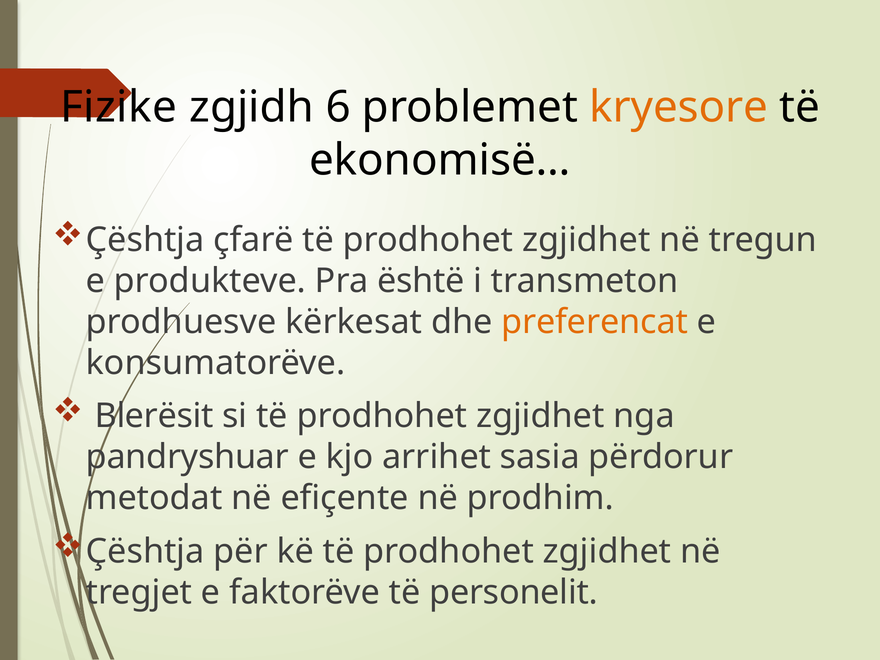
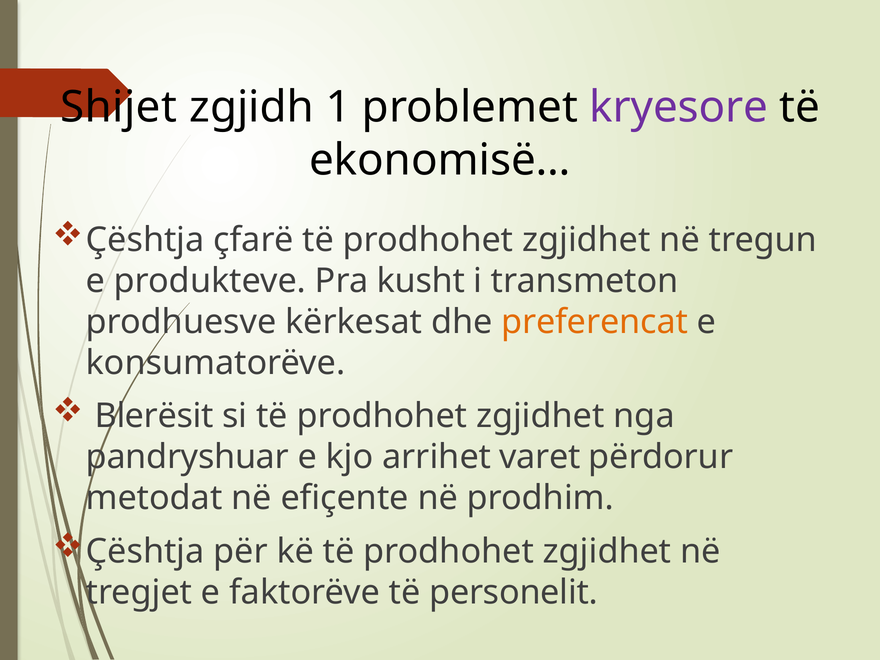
Fizike: Fizike -> Shijet
6: 6 -> 1
kryesore colour: orange -> purple
është: është -> kusht
sasia: sasia -> varet
